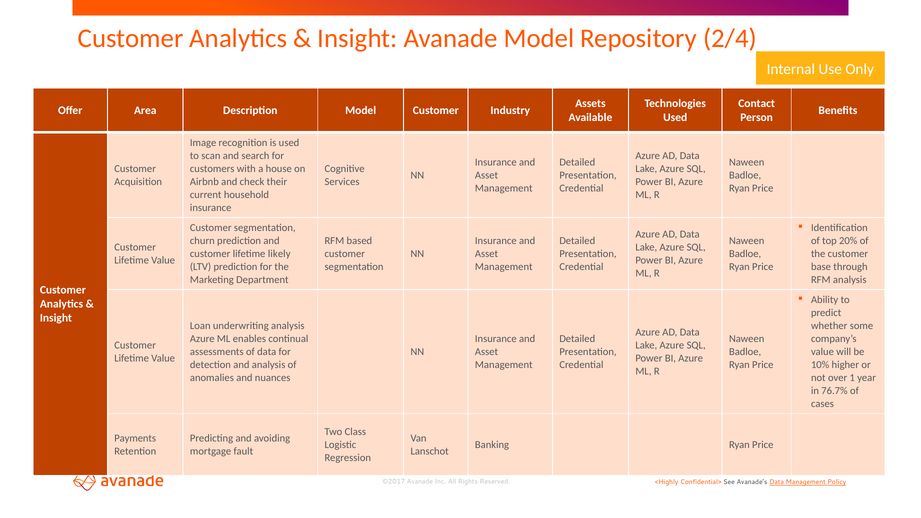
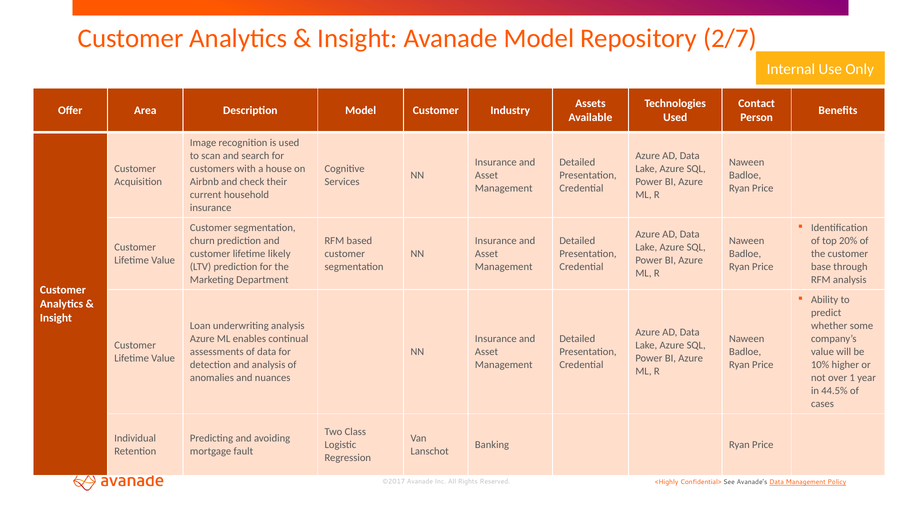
2/4: 2/4 -> 2/7
76.7%: 76.7% -> 44.5%
Payments: Payments -> Individual
